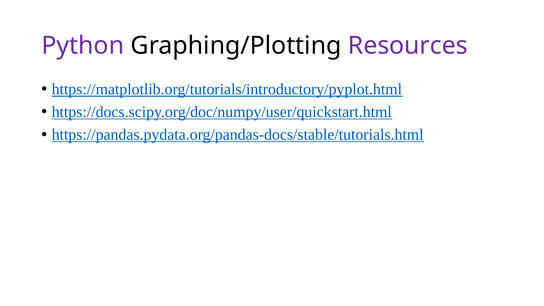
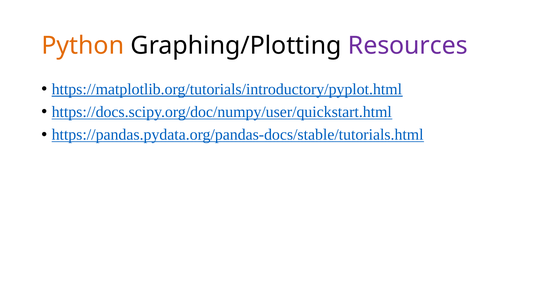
Python colour: purple -> orange
